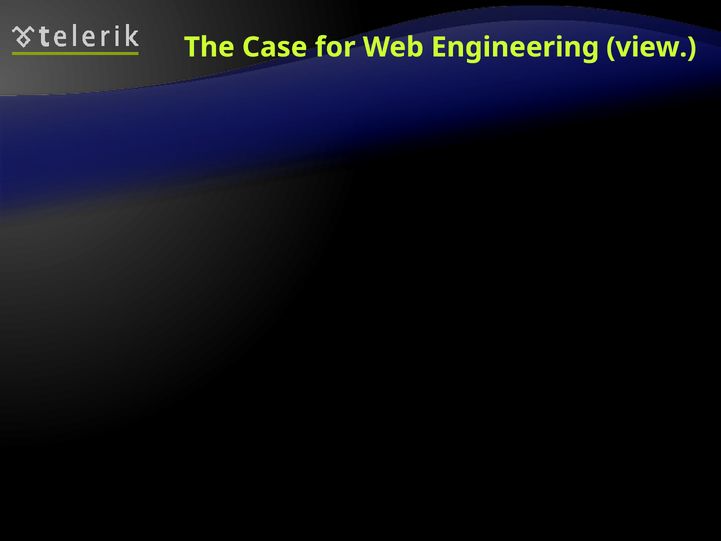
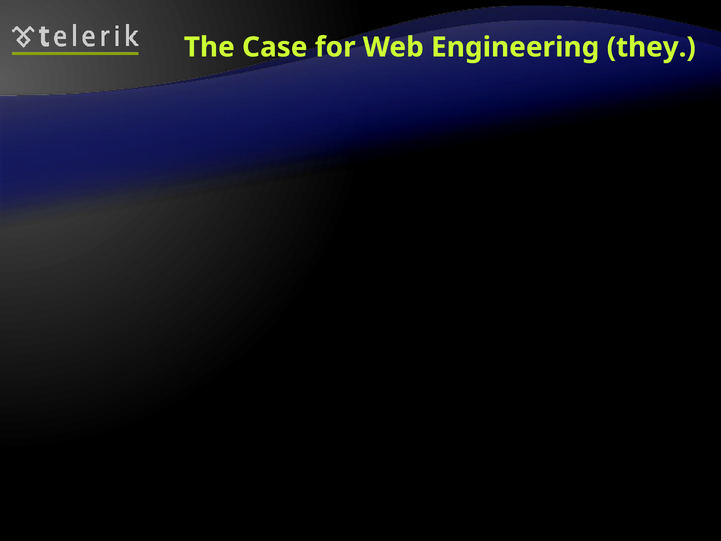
view: view -> they
